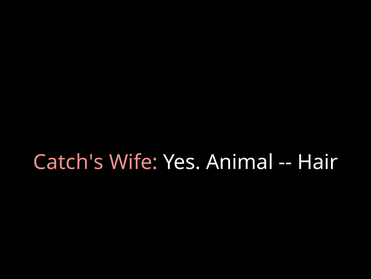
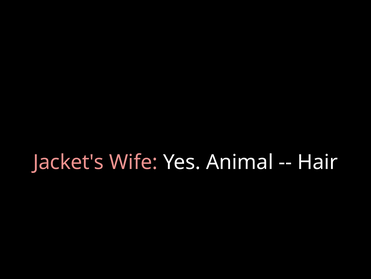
Catch's: Catch's -> Jacket's
